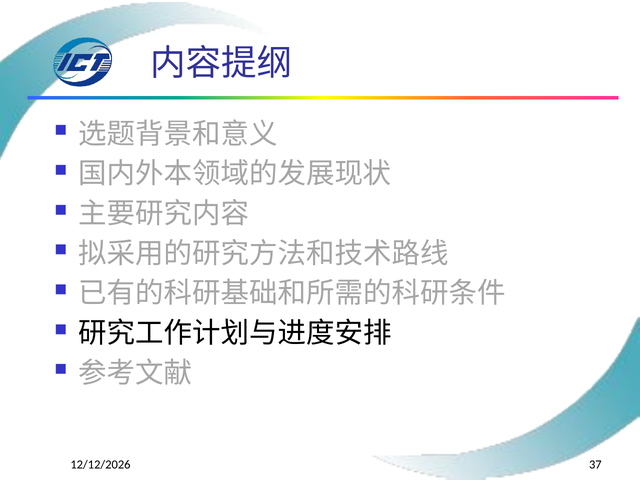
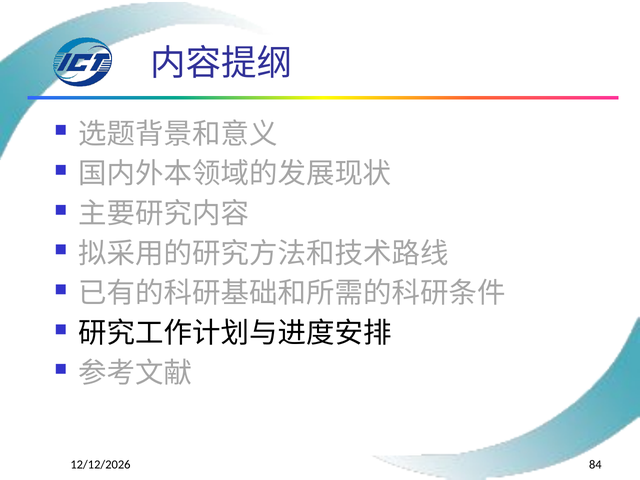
37: 37 -> 84
